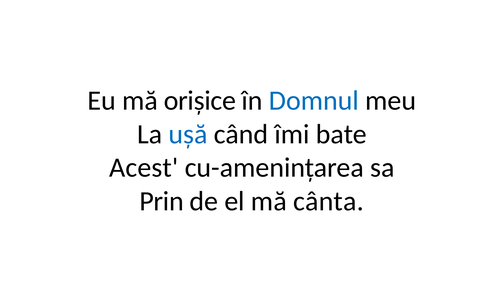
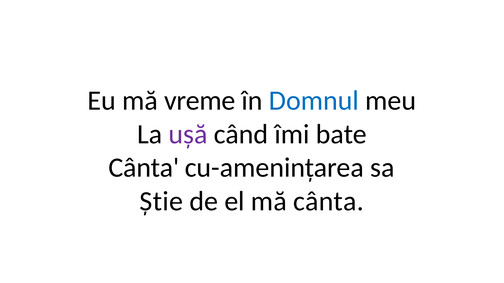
orișice: orișice -> vreme
ușă colour: blue -> purple
Acest at (144, 168): Acest -> Cânta
Prin: Prin -> Știe
